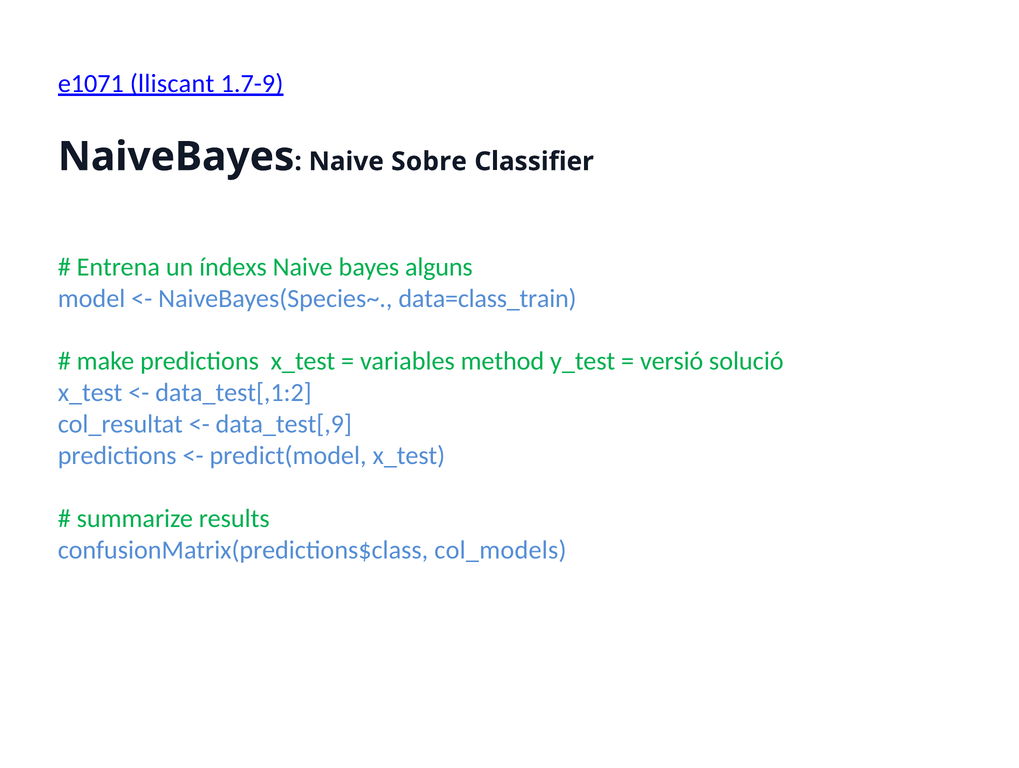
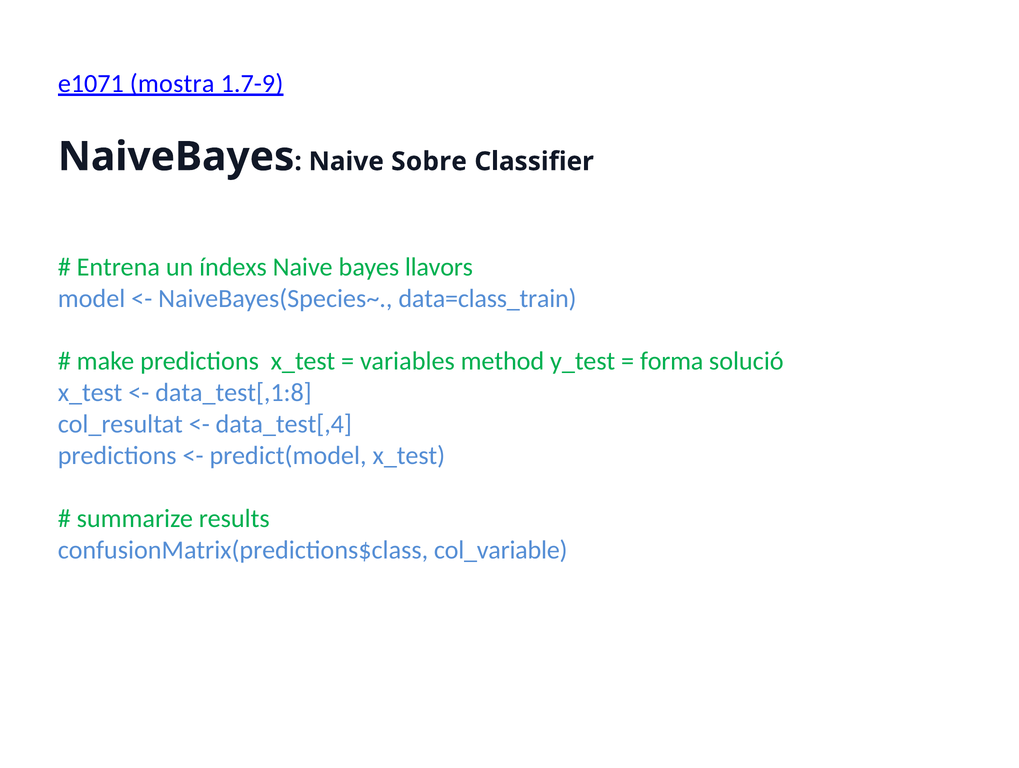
lliscant: lliscant -> mostra
alguns: alguns -> llavors
versió: versió -> forma
data_test[,1:2: data_test[,1:2 -> data_test[,1:8
data_test[,9: data_test[,9 -> data_test[,4
col_models: col_models -> col_variable
